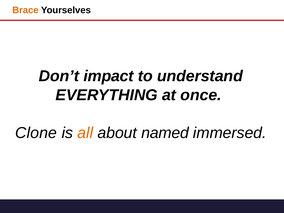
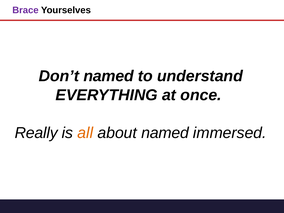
Brace colour: orange -> purple
Don’t impact: impact -> named
Clone: Clone -> Really
